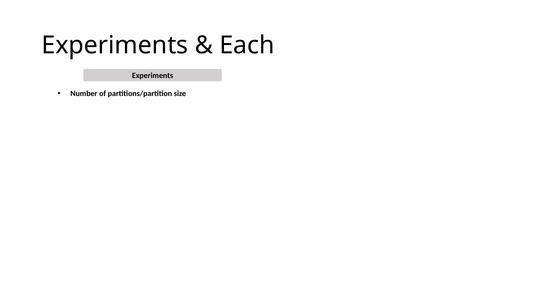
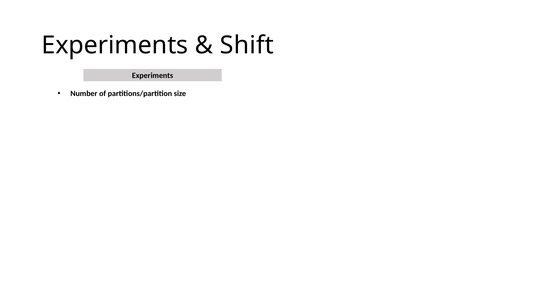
Each: Each -> Shift
